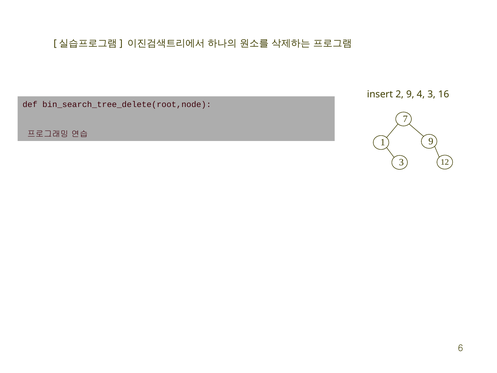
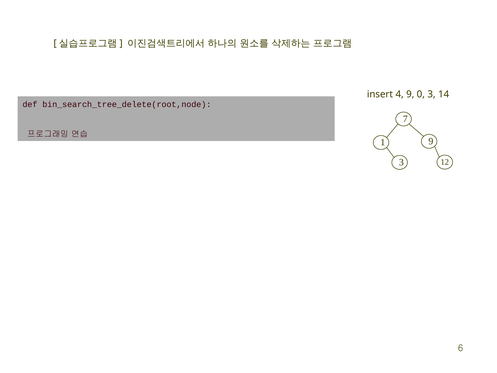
2: 2 -> 4
4: 4 -> 0
16: 16 -> 14
